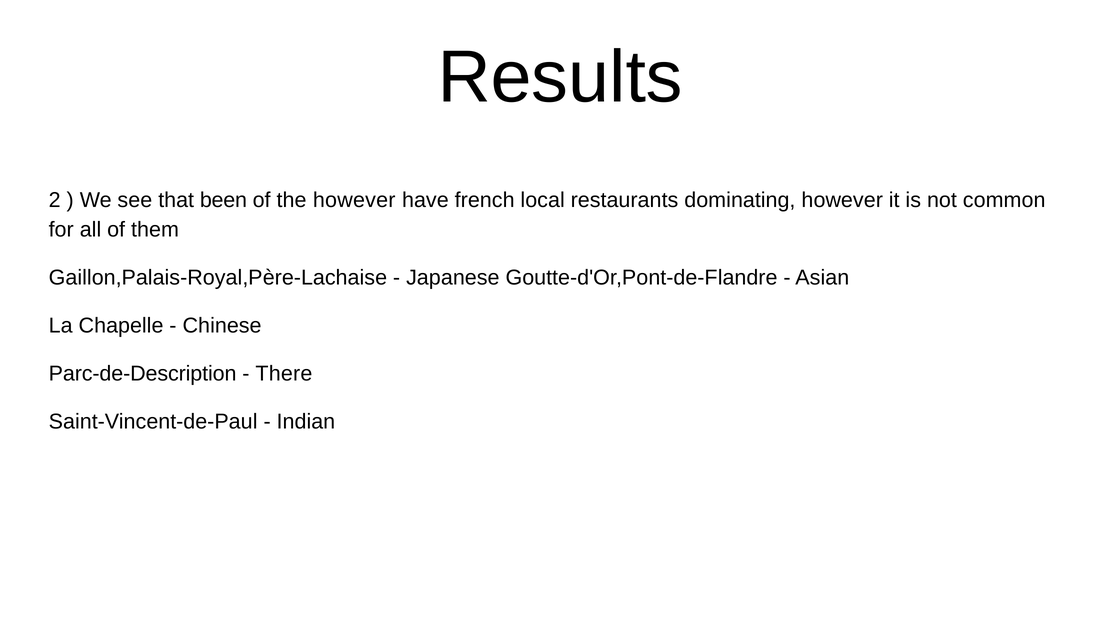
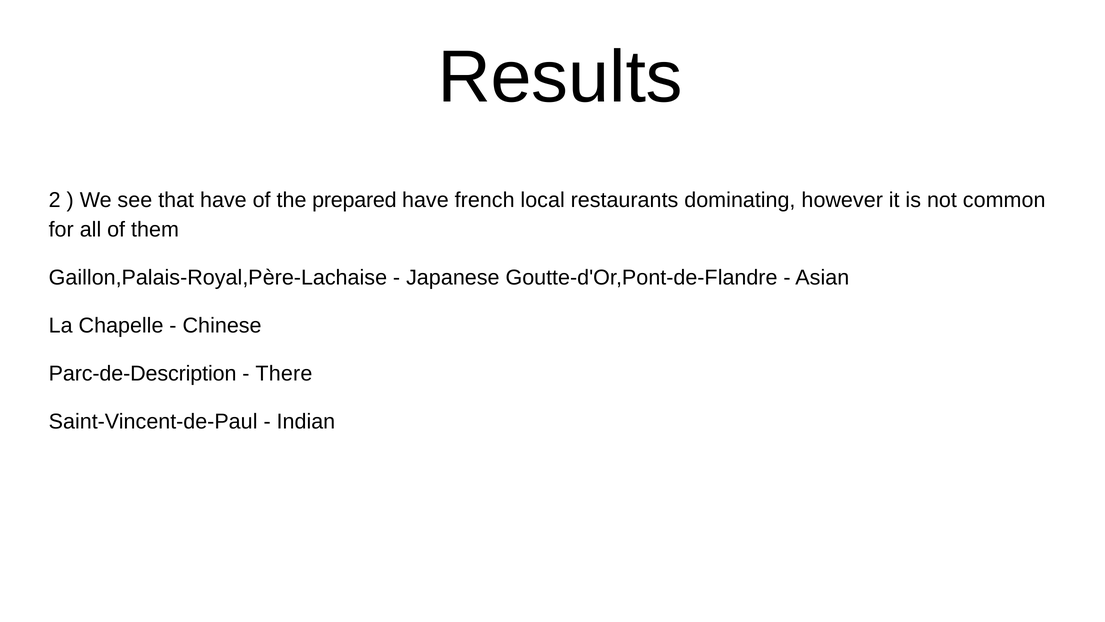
that been: been -> have
the however: however -> prepared
